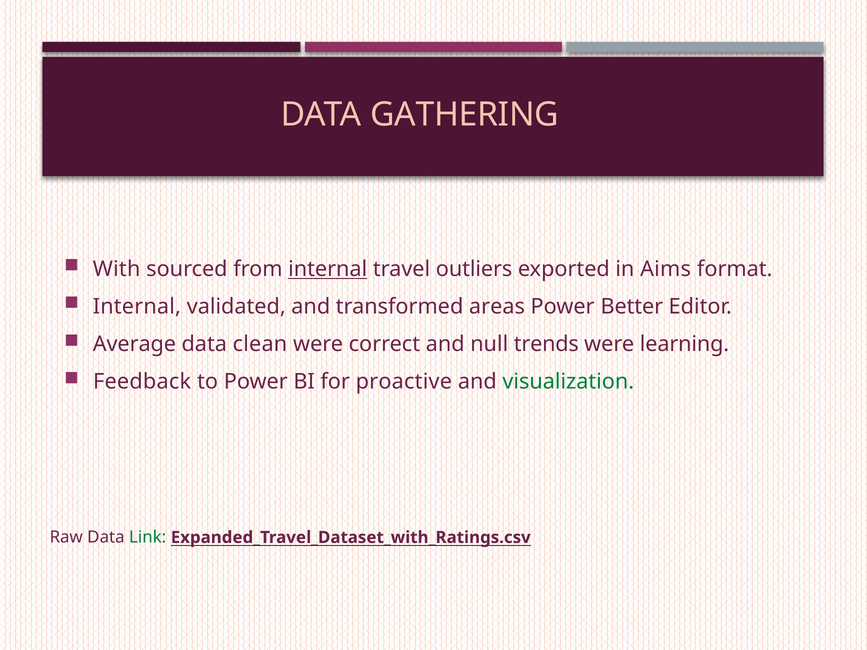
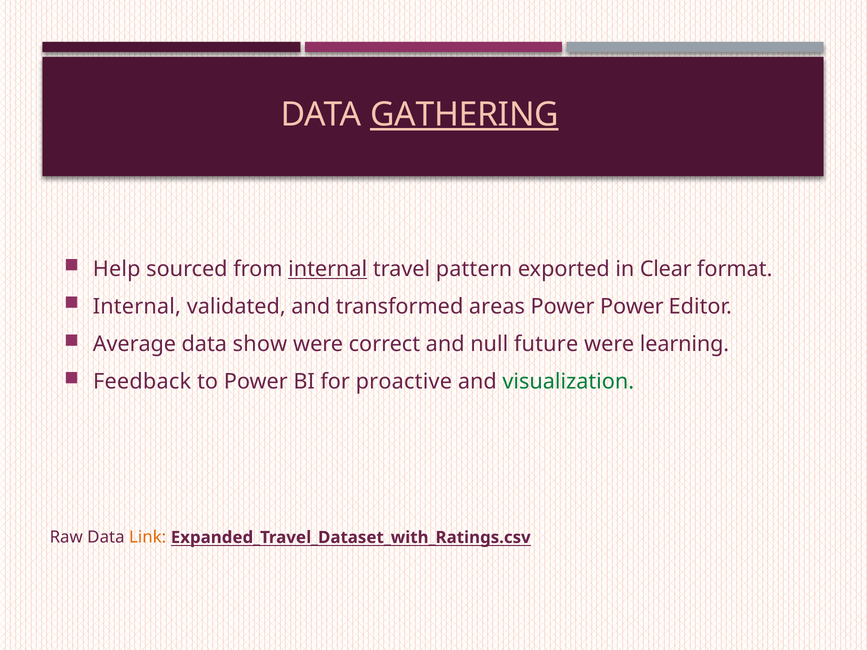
GATHERING underline: none -> present
With: With -> Help
outliers: outliers -> pattern
Aims: Aims -> Clear
Power Better: Better -> Power
clean: clean -> show
trends: trends -> future
Link colour: green -> orange
